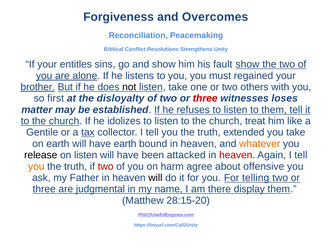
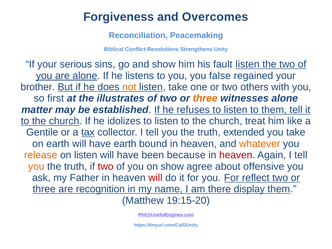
entitles: entitles -> serious
fault show: show -> listen
must: must -> false
brother underline: present -> none
not colour: black -> orange
disloyalty: disloyalty -> illustrates
three at (205, 98) colour: red -> orange
witnesses loses: loses -> alone
release colour: black -> orange
attacked: attacked -> because
on harm: harm -> show
will at (155, 178) colour: black -> red
telling: telling -> reflect
judgmental: judgmental -> recognition
28:15-20: 28:15-20 -> 19:15-20
